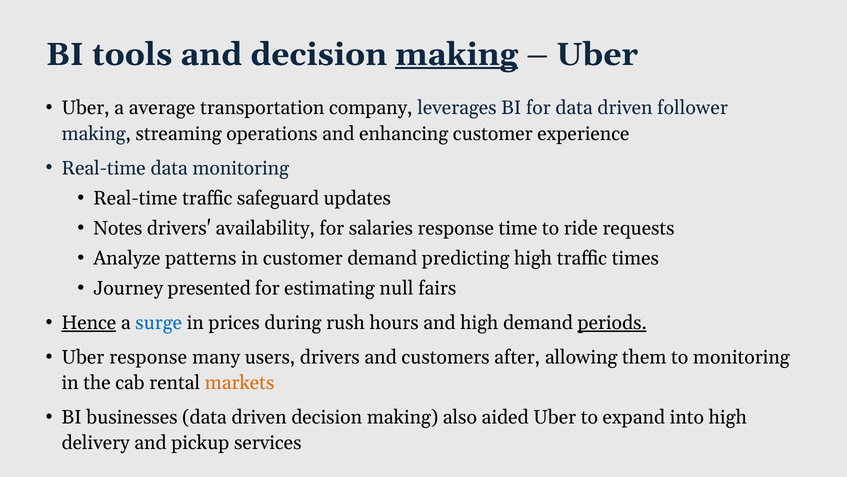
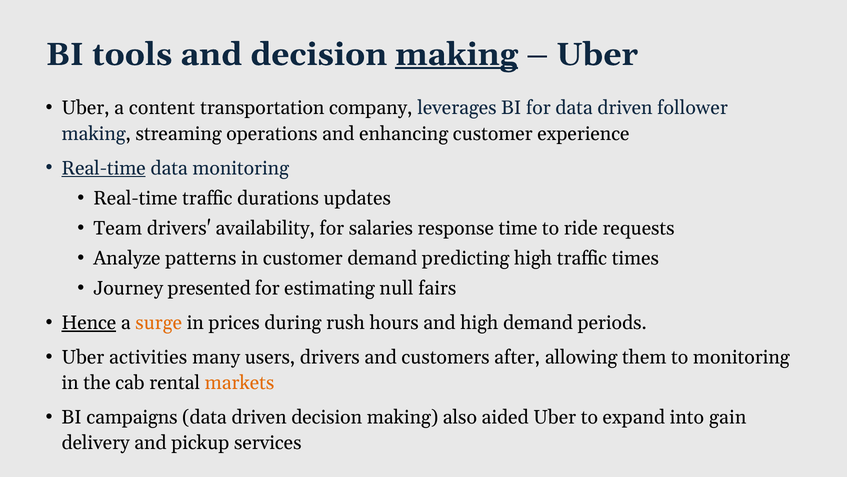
average: average -> content
Real-time at (104, 168) underline: none -> present
safeguard: safeguard -> durations
Notes: Notes -> Team
surge colour: blue -> orange
periods underline: present -> none
Uber response: response -> activities
businesses: businesses -> campaigns
into high: high -> gain
